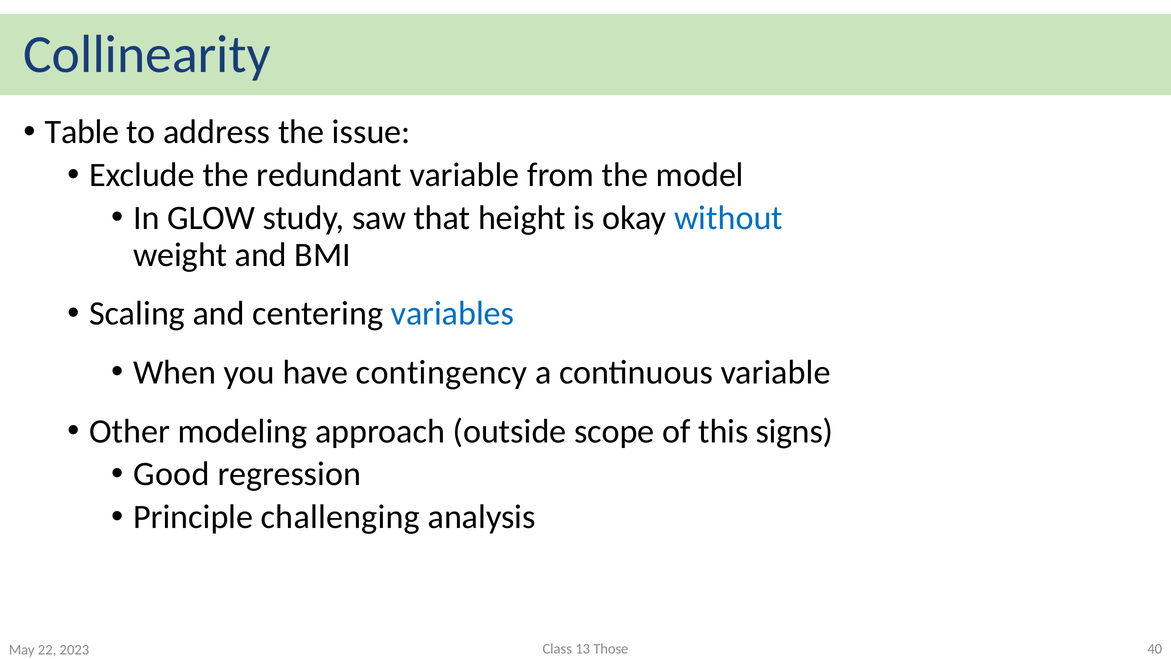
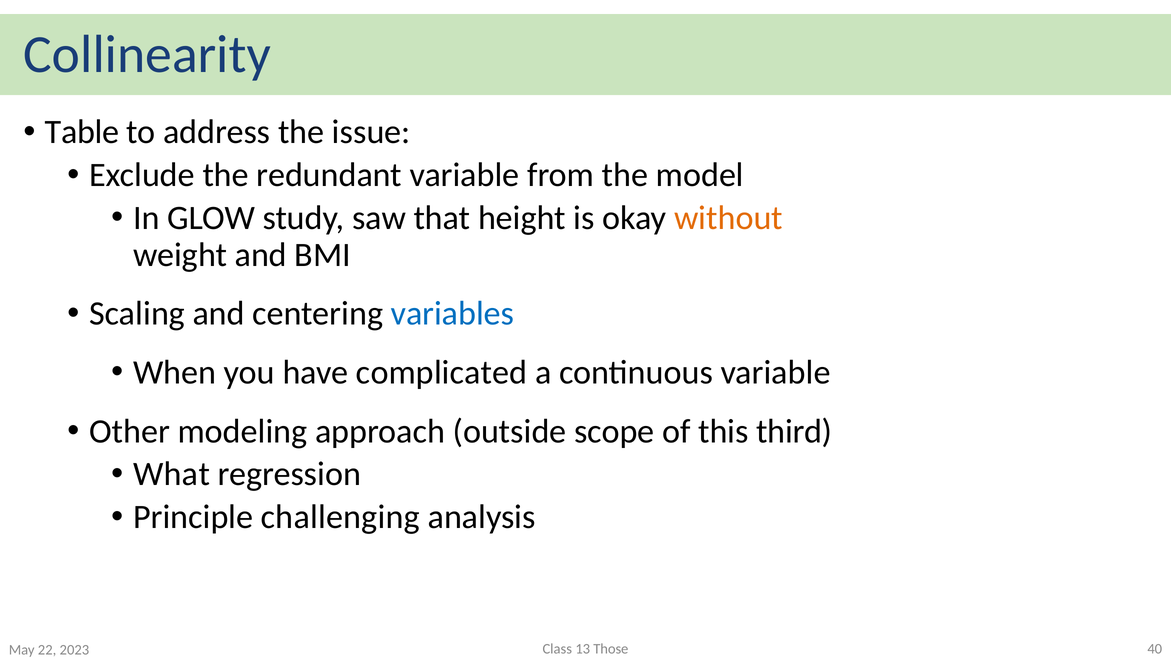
without colour: blue -> orange
contingency: contingency -> complicated
signs: signs -> third
Good: Good -> What
